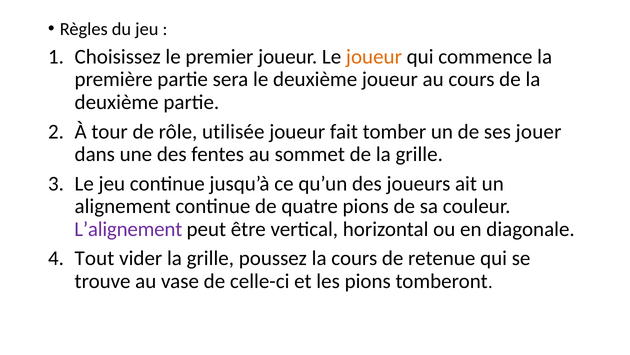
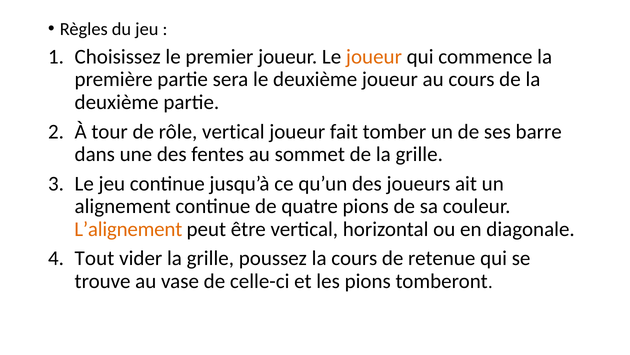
rôle utilisée: utilisée -> vertical
jouer: jouer -> barre
L’alignement colour: purple -> orange
